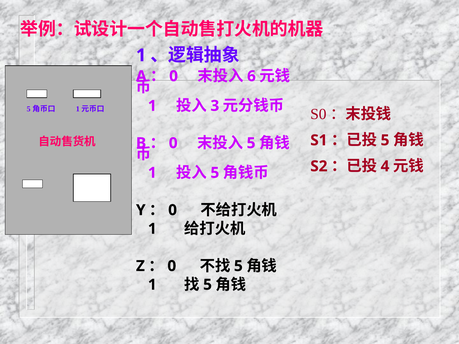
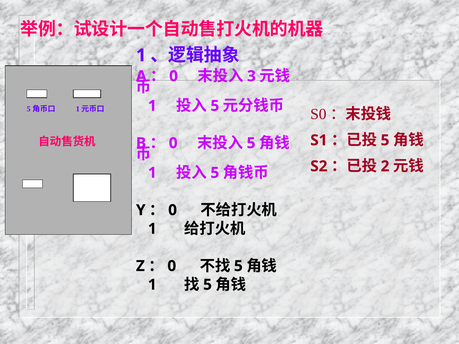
6: 6 -> 3
3 at (215, 106): 3 -> 5
4: 4 -> 2
